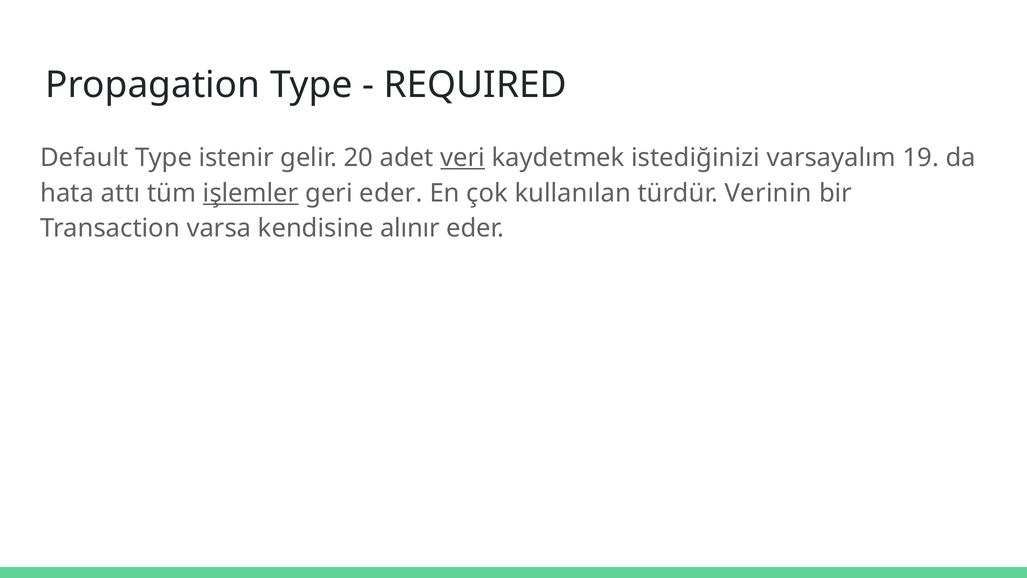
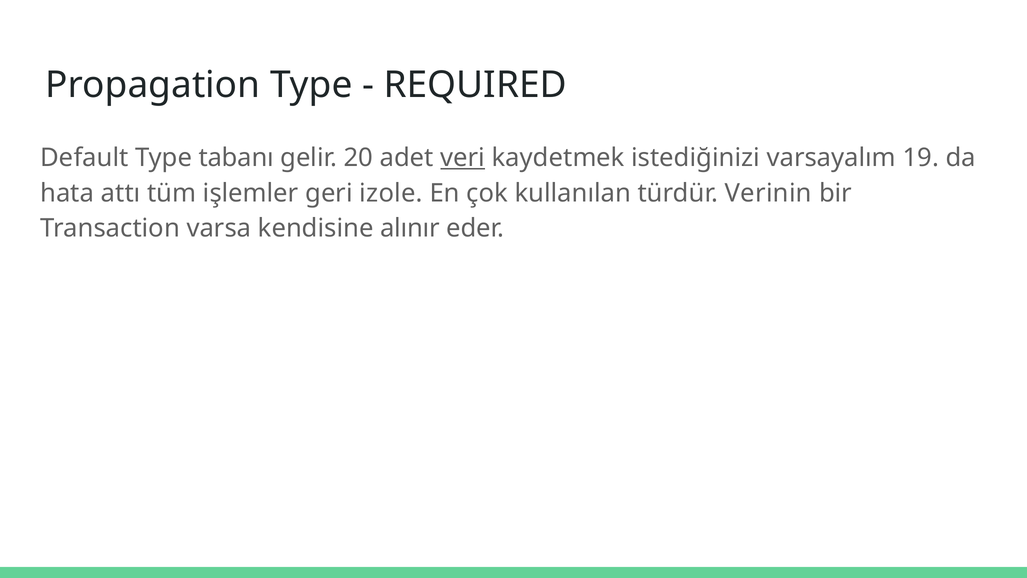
istenir: istenir -> tabanı
işlemler underline: present -> none
geri eder: eder -> izole
